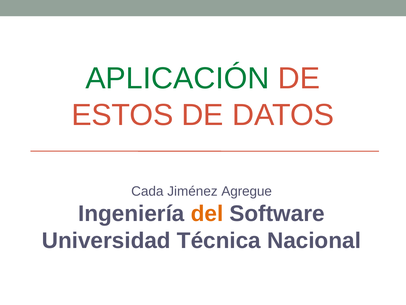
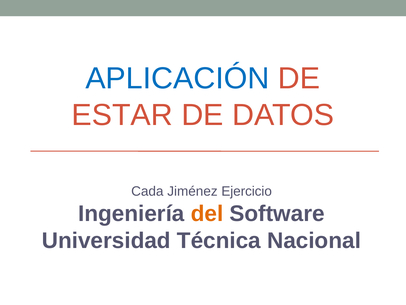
APLICACIÓN colour: green -> blue
ESTOS: ESTOS -> ESTAR
Agregue: Agregue -> Ejercicio
